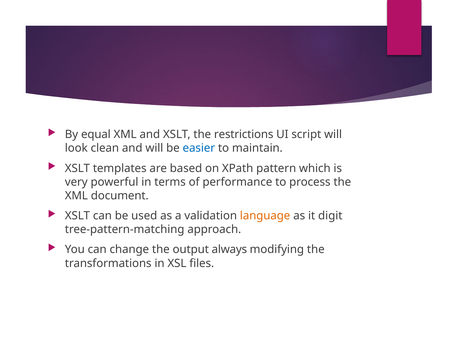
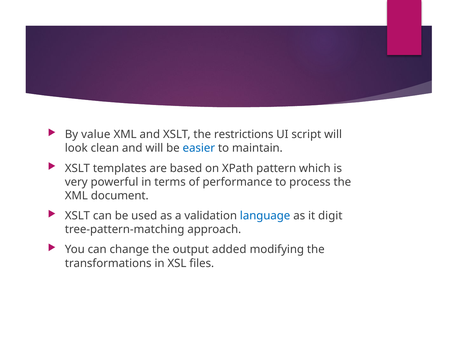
equal: equal -> value
language colour: orange -> blue
always: always -> added
